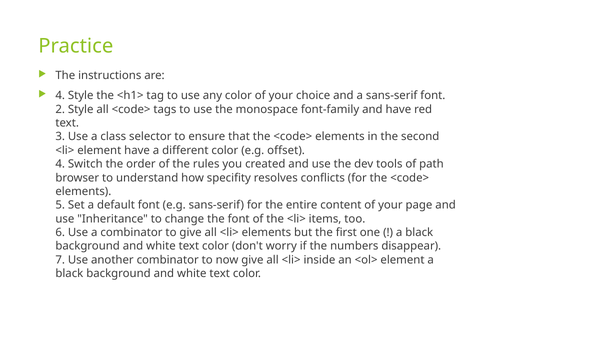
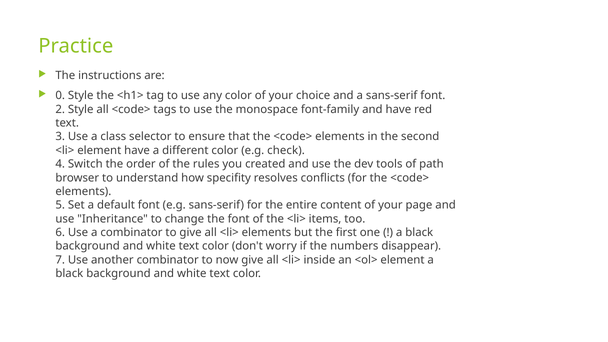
4 at (60, 96): 4 -> 0
offset: offset -> check
